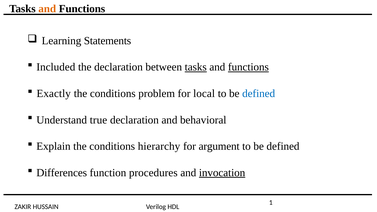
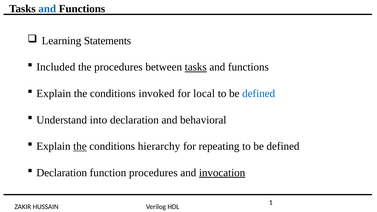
and at (47, 9) colour: orange -> blue
the declaration: declaration -> procedures
functions at (248, 67) underline: present -> none
Exactly at (54, 94): Exactly -> Explain
problem: problem -> invoked
true: true -> into
the at (80, 146) underline: none -> present
argument: argument -> repeating
Differences at (62, 173): Differences -> Declaration
